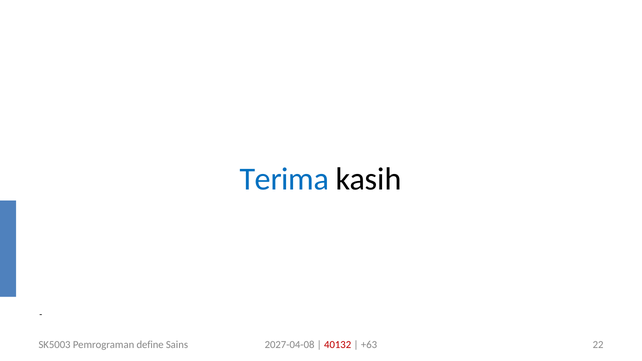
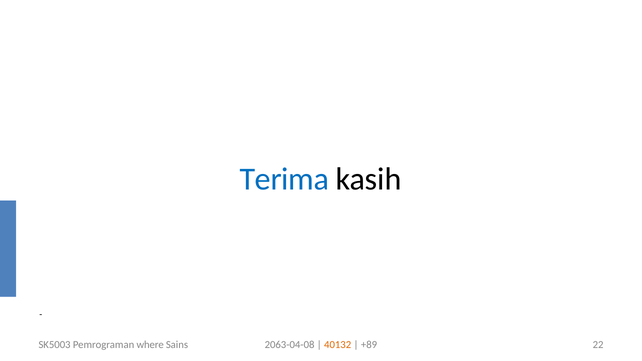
define: define -> where
2027-04-08: 2027-04-08 -> 2063-04-08
40132 colour: red -> orange
+63: +63 -> +89
